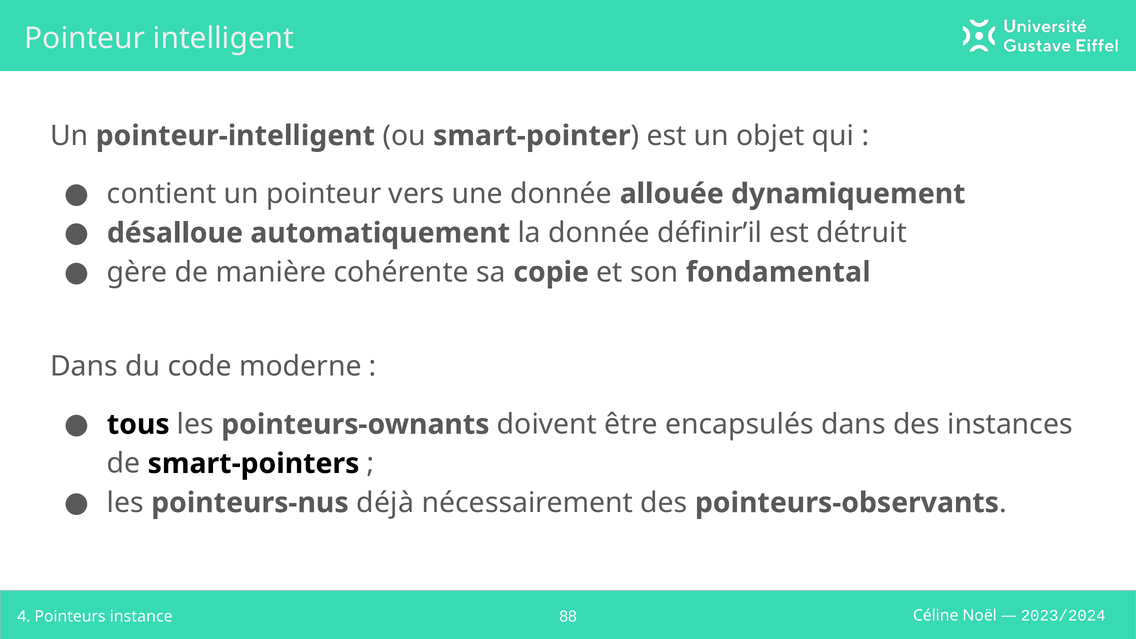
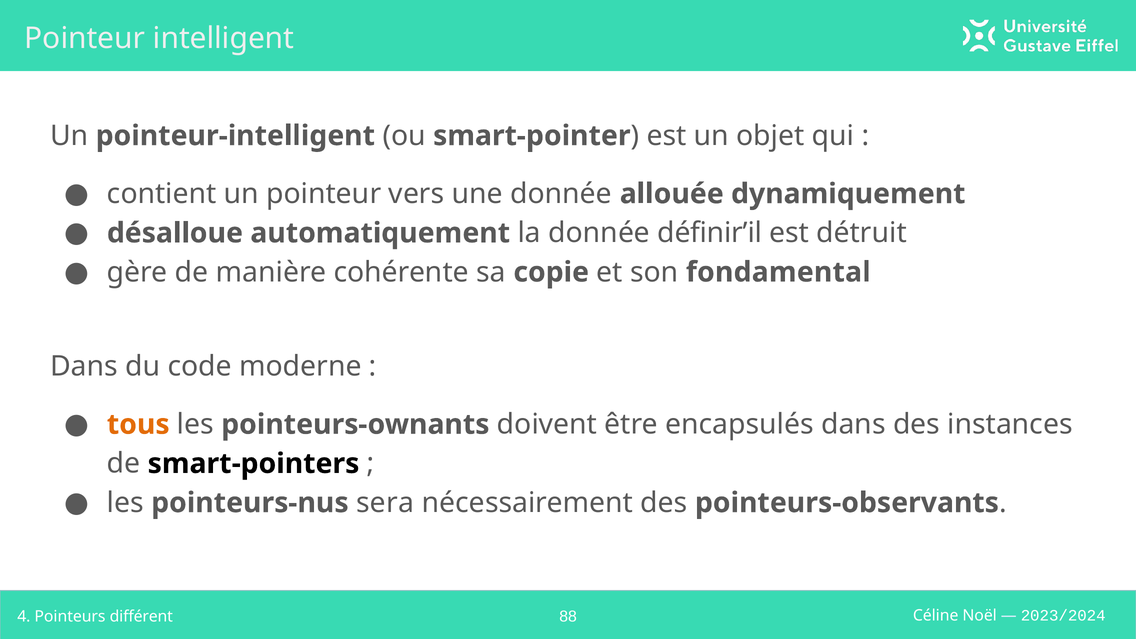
tous colour: black -> orange
déjà: déjà -> sera
instance: instance -> différent
